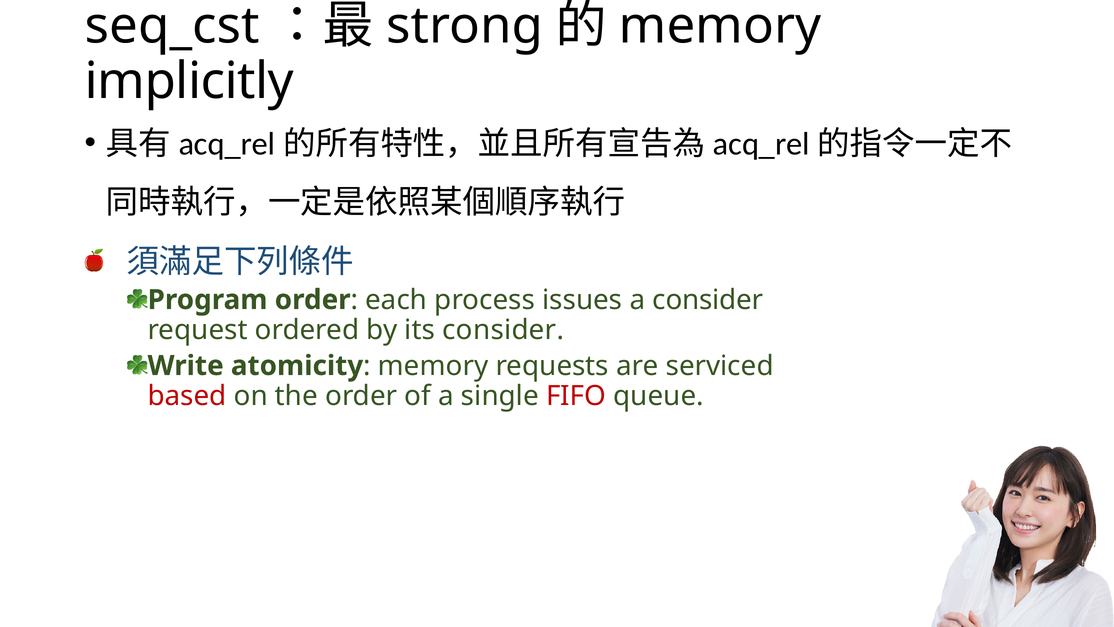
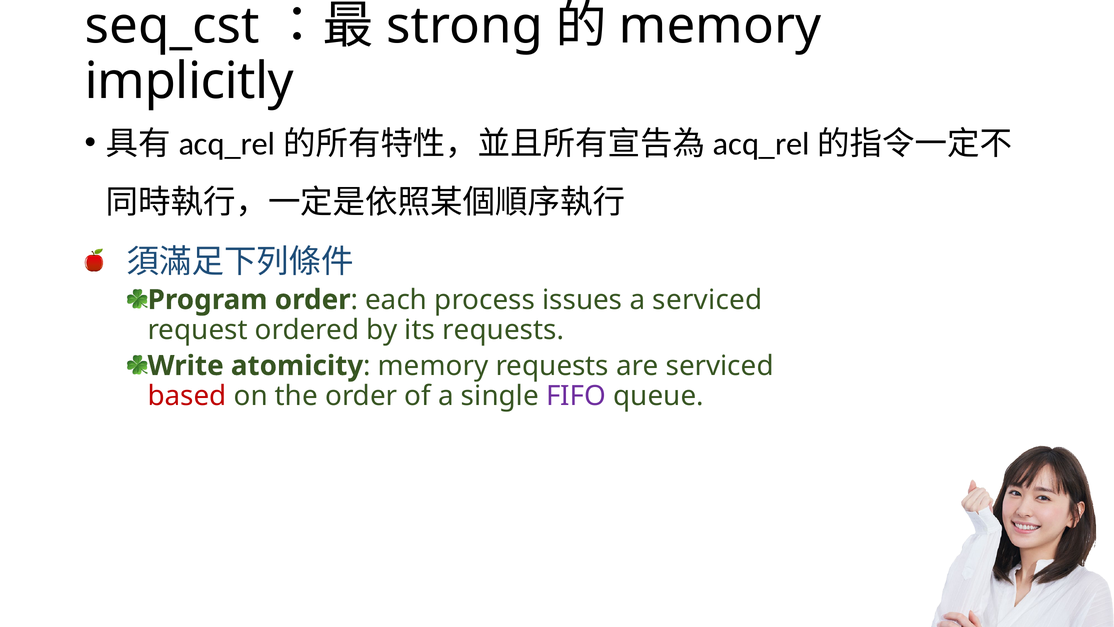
a consider: consider -> serviced
its consider: consider -> requests
FIFO colour: red -> purple
